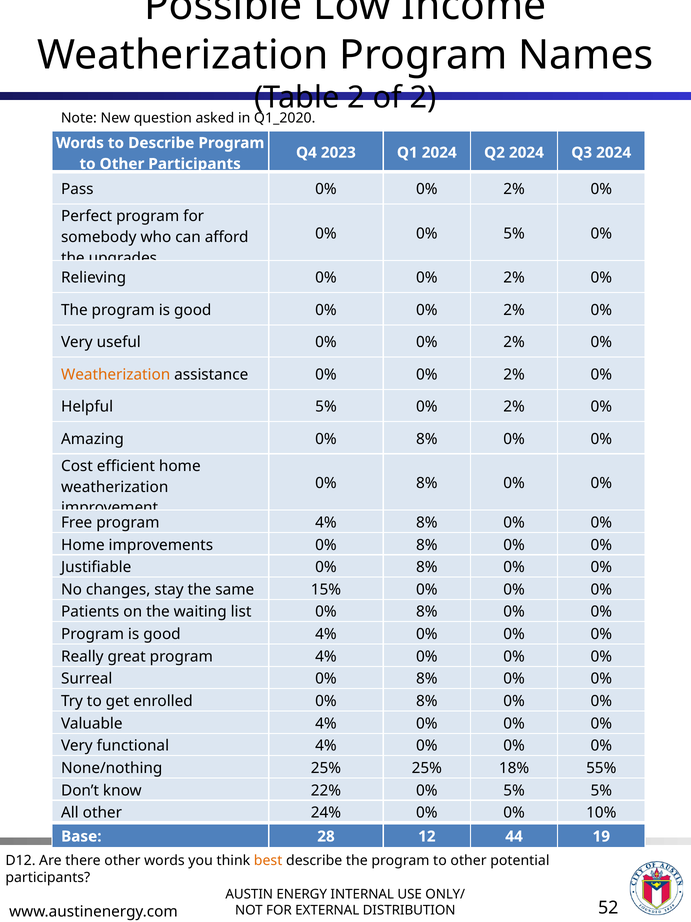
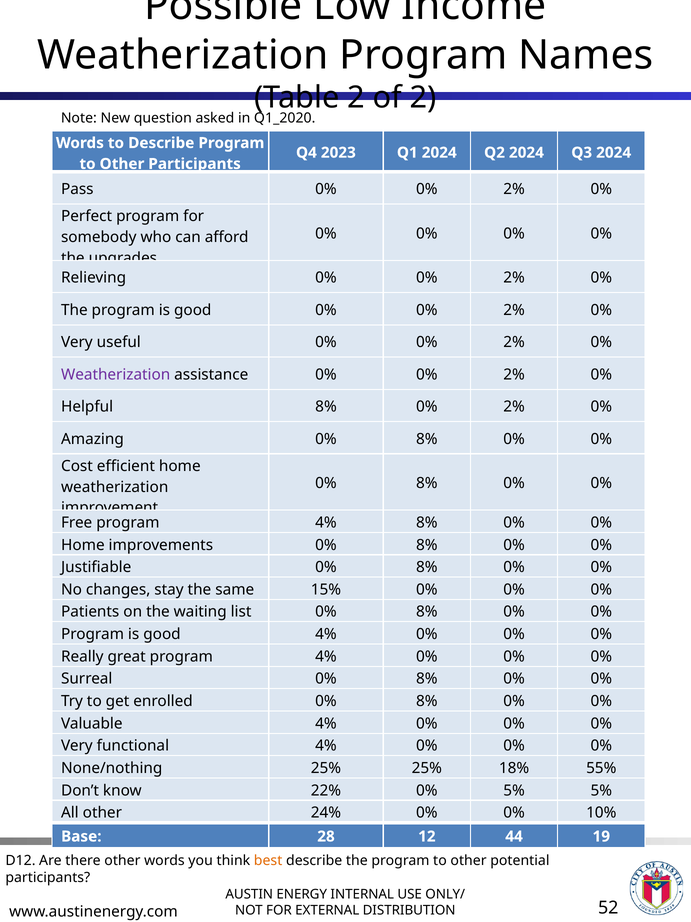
5% at (514, 233): 5% -> 0%
Weatherization at (116, 374) colour: orange -> purple
Helpful 5%: 5% -> 8%
